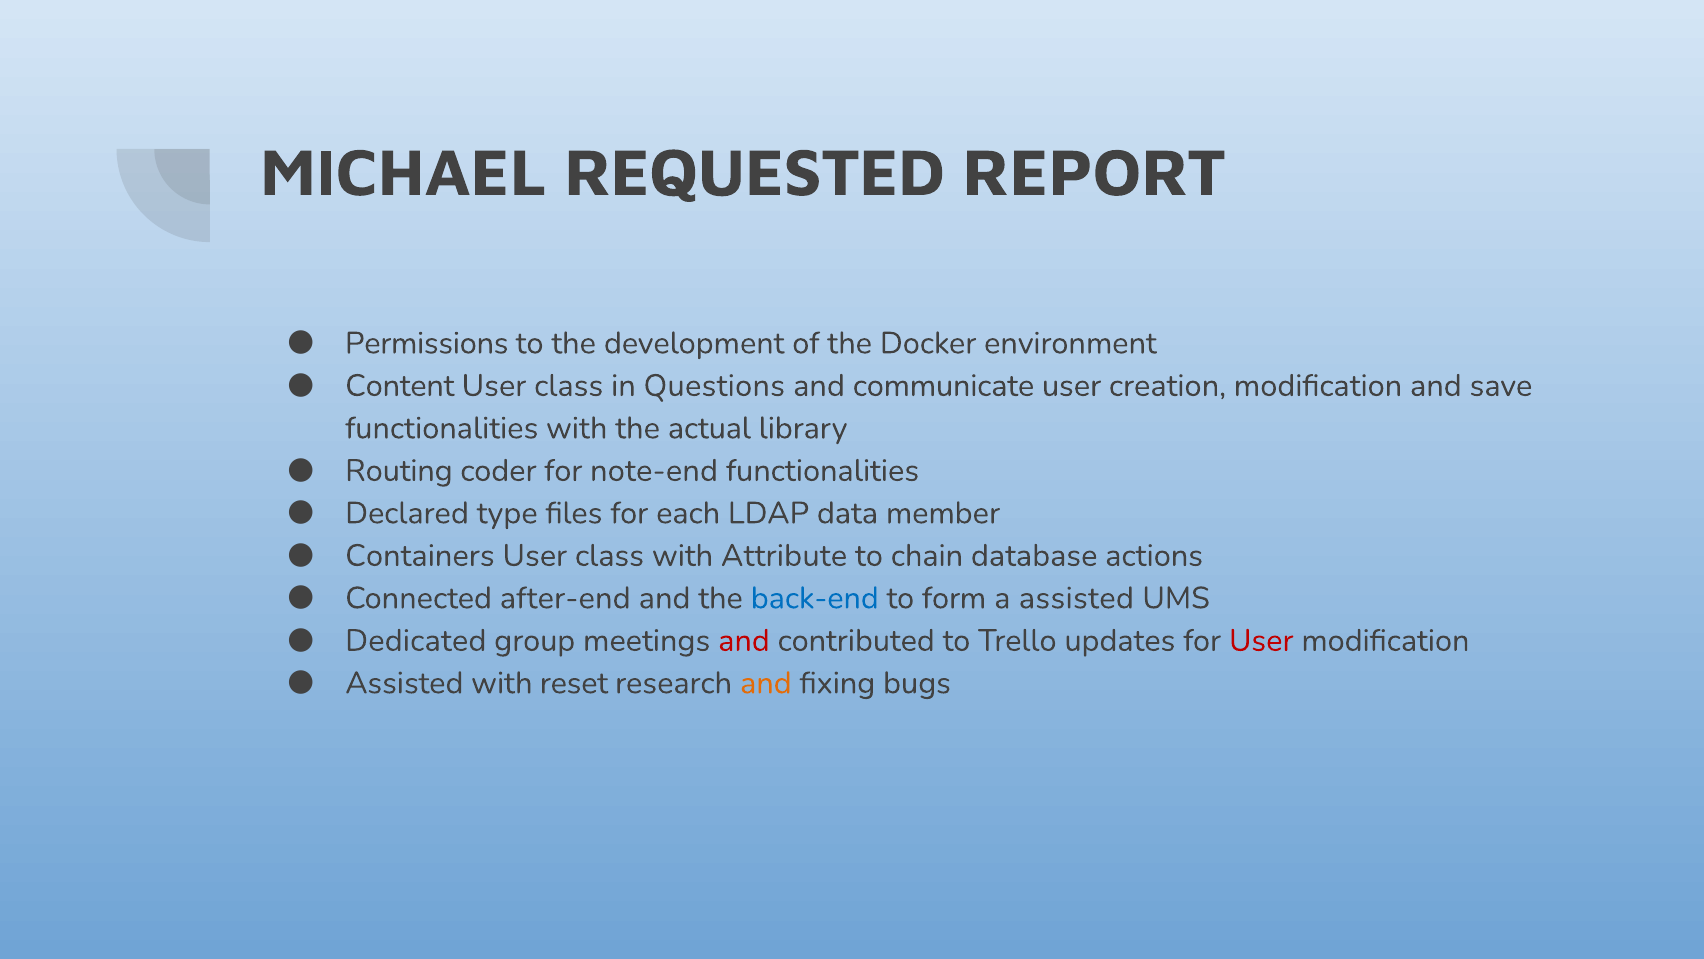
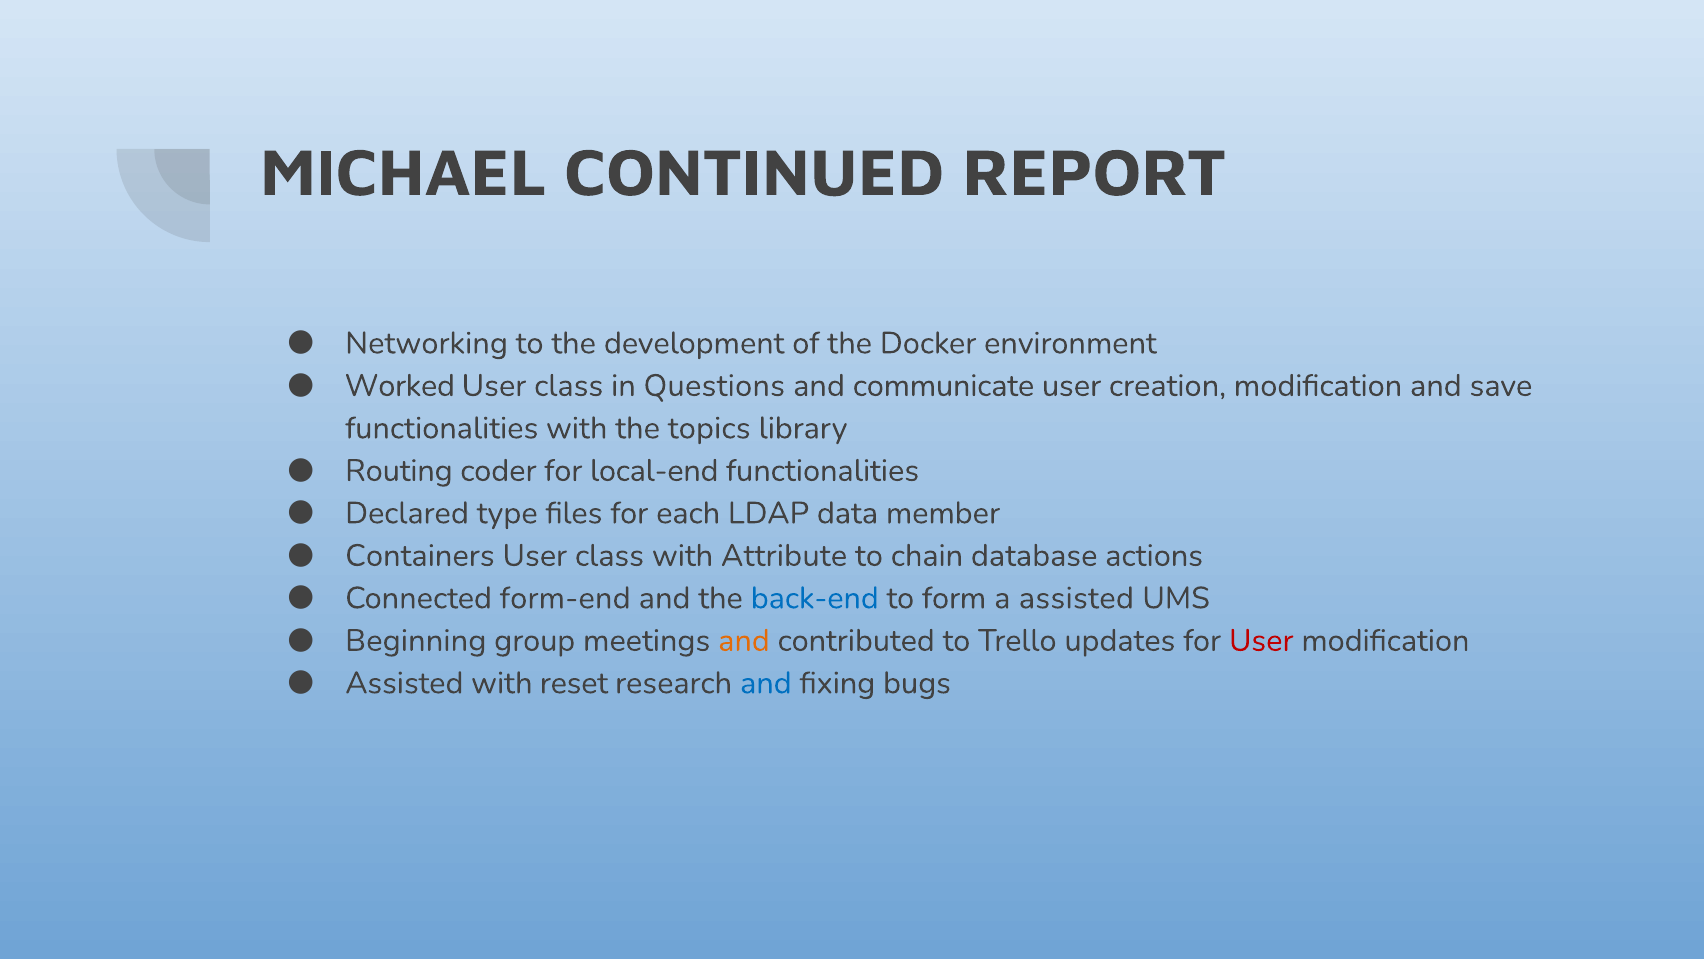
REQUESTED: REQUESTED -> CONTINUED
Permissions: Permissions -> Networking
Content: Content -> Worked
actual: actual -> topics
note-end: note-end -> local-end
after-end: after-end -> form-end
Dedicated: Dedicated -> Beginning
and at (744, 640) colour: red -> orange
and at (766, 683) colour: orange -> blue
